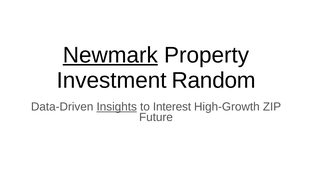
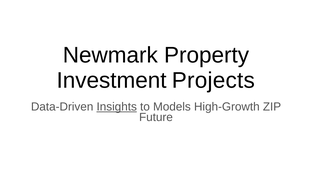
Newmark underline: present -> none
Random: Random -> Projects
Interest: Interest -> Models
